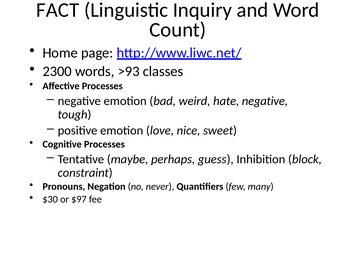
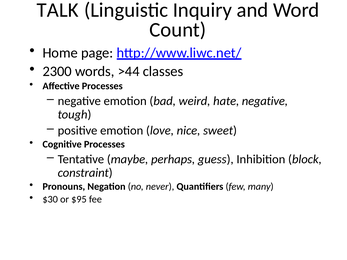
FACT: FACT -> TALK
>93: >93 -> >44
$97: $97 -> $95
